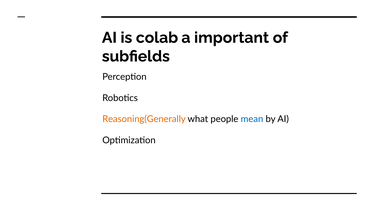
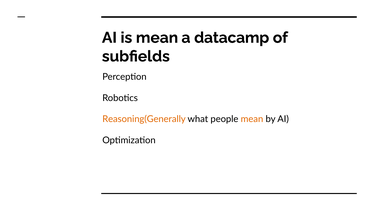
is colab: colab -> mean
important: important -> datacamp
mean at (252, 119) colour: blue -> orange
